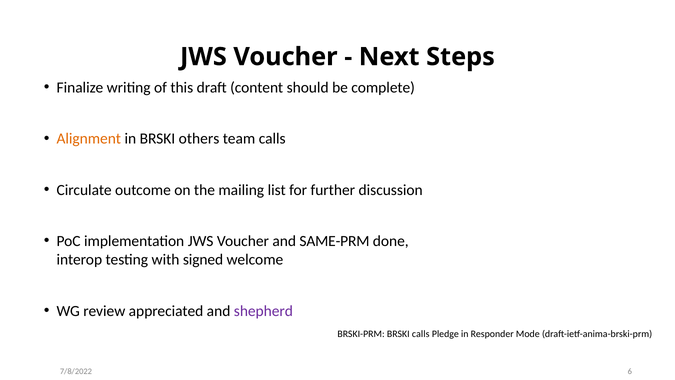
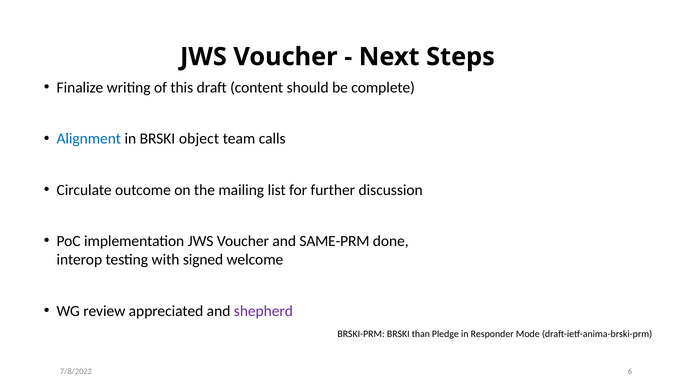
Alignment colour: orange -> blue
others: others -> object
BRSKI calls: calls -> than
